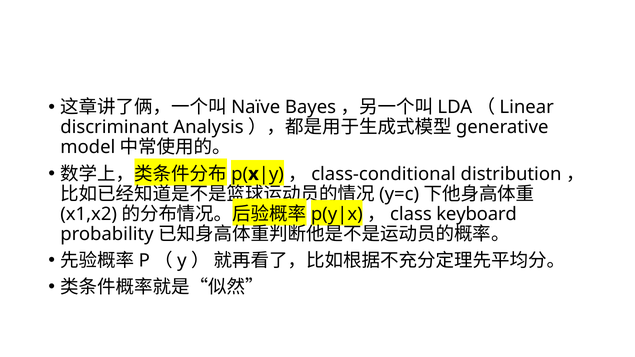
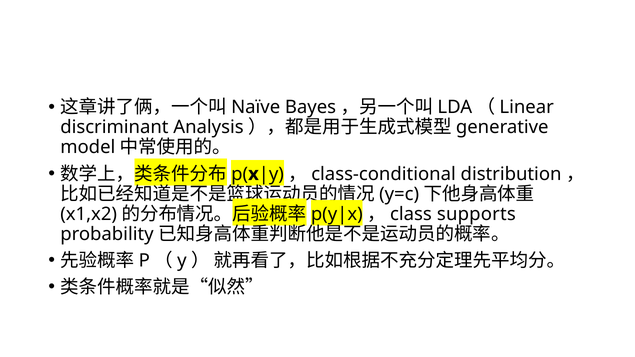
keyboard: keyboard -> supports
